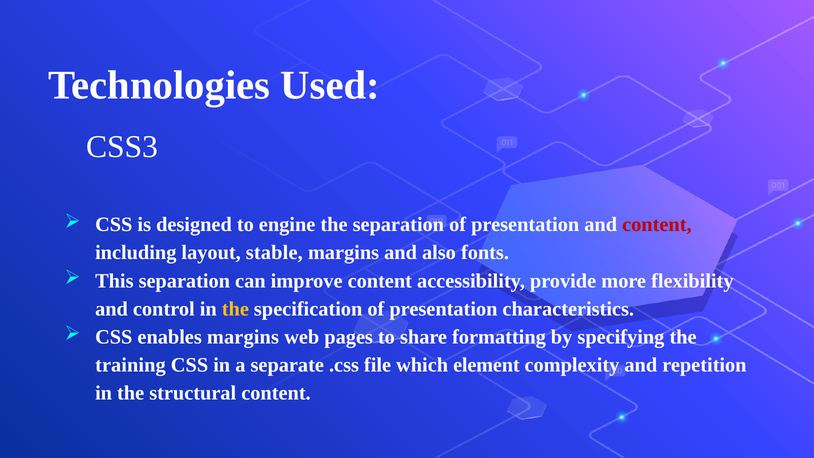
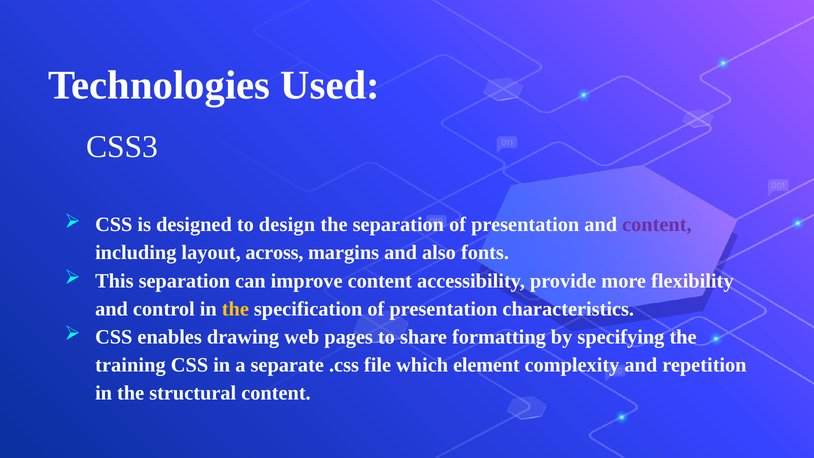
engine: engine -> design
content at (657, 225) colour: red -> purple
stable: stable -> across
enables margins: margins -> drawing
